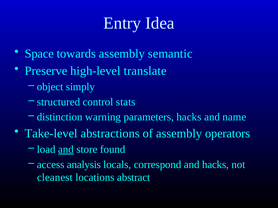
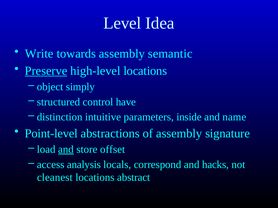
Entry: Entry -> Level
Space: Space -> Write
Preserve underline: none -> present
high-level translate: translate -> locations
stats: stats -> have
warning: warning -> intuitive
parameters hacks: hacks -> inside
Take-level: Take-level -> Point-level
operators: operators -> signature
found: found -> offset
